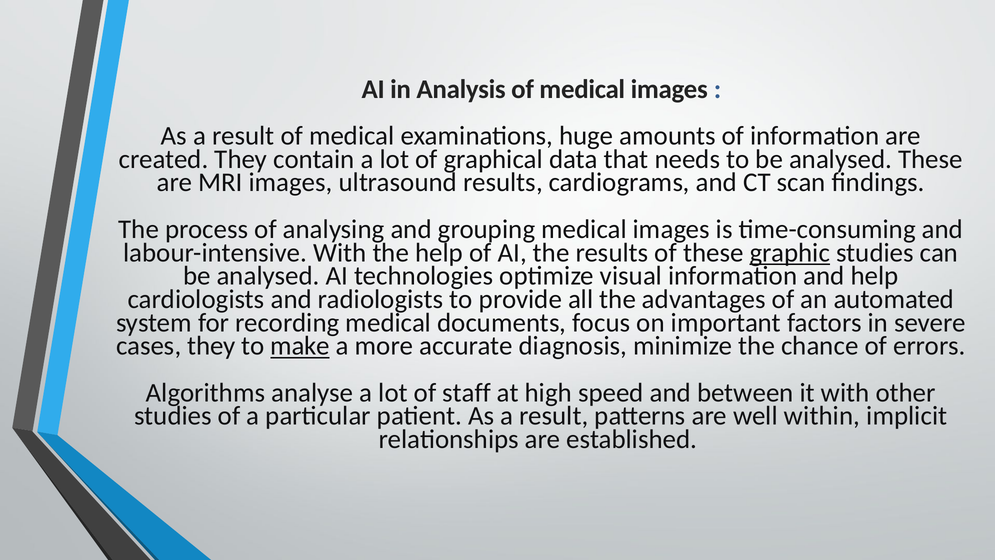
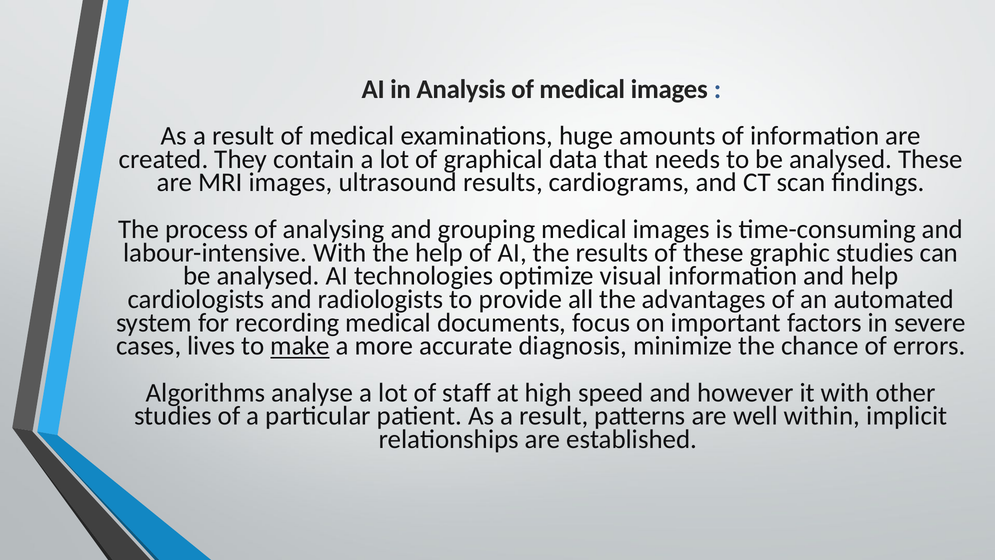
graphic underline: present -> none
cases they: they -> lives
between: between -> however
